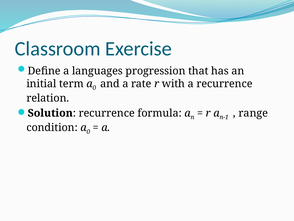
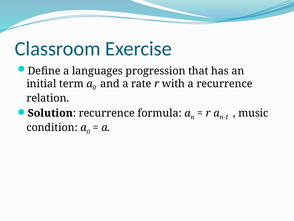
range: range -> music
